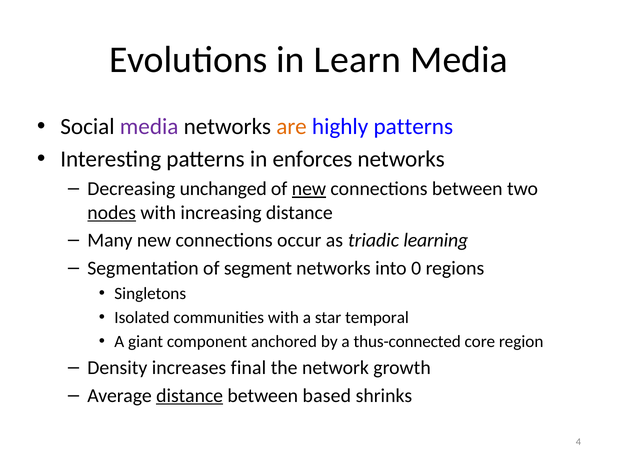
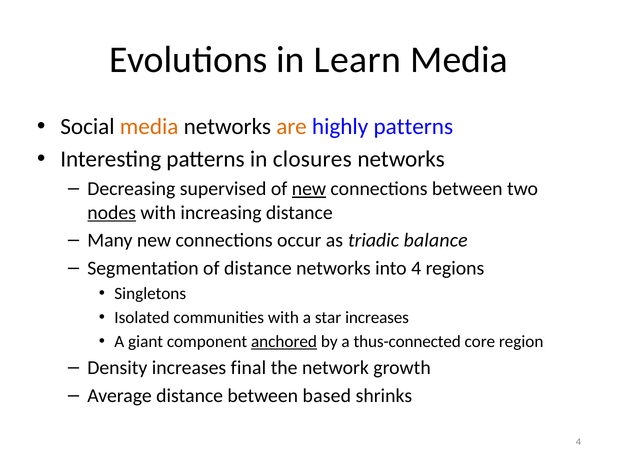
media at (149, 127) colour: purple -> orange
enforces: enforces -> closures
unchanged: unchanged -> supervised
learning: learning -> balance
of segment: segment -> distance
into 0: 0 -> 4
star temporal: temporal -> increases
anchored underline: none -> present
distance at (190, 396) underline: present -> none
